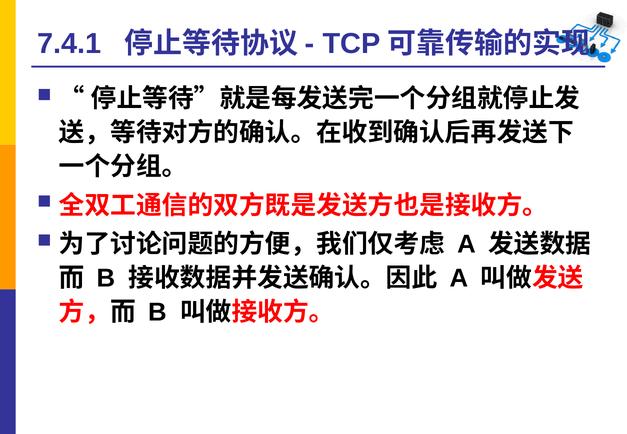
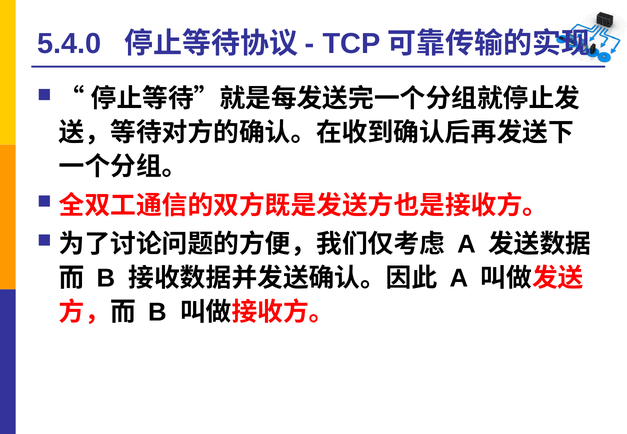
7.4.1: 7.4.1 -> 5.4.0
